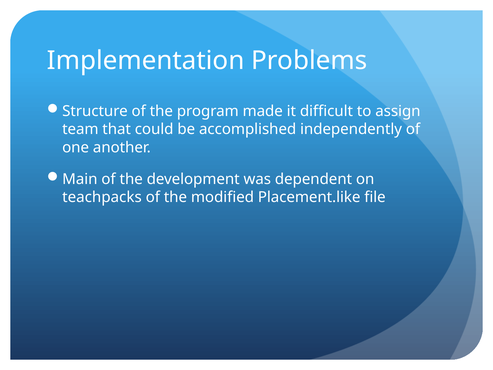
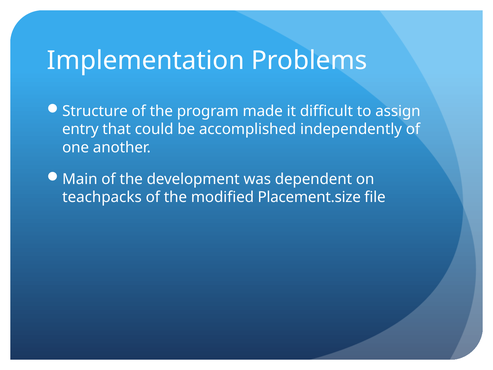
team: team -> entry
Placement.like: Placement.like -> Placement.size
